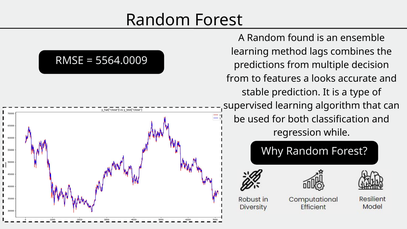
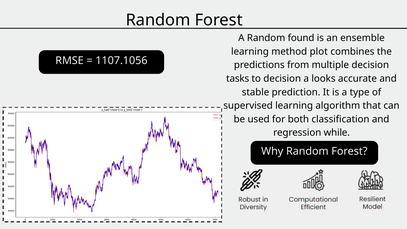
lags: lags -> plot
5564.0009: 5564.0009 -> 1107.1056
from at (238, 79): from -> tasks
to features: features -> decision
